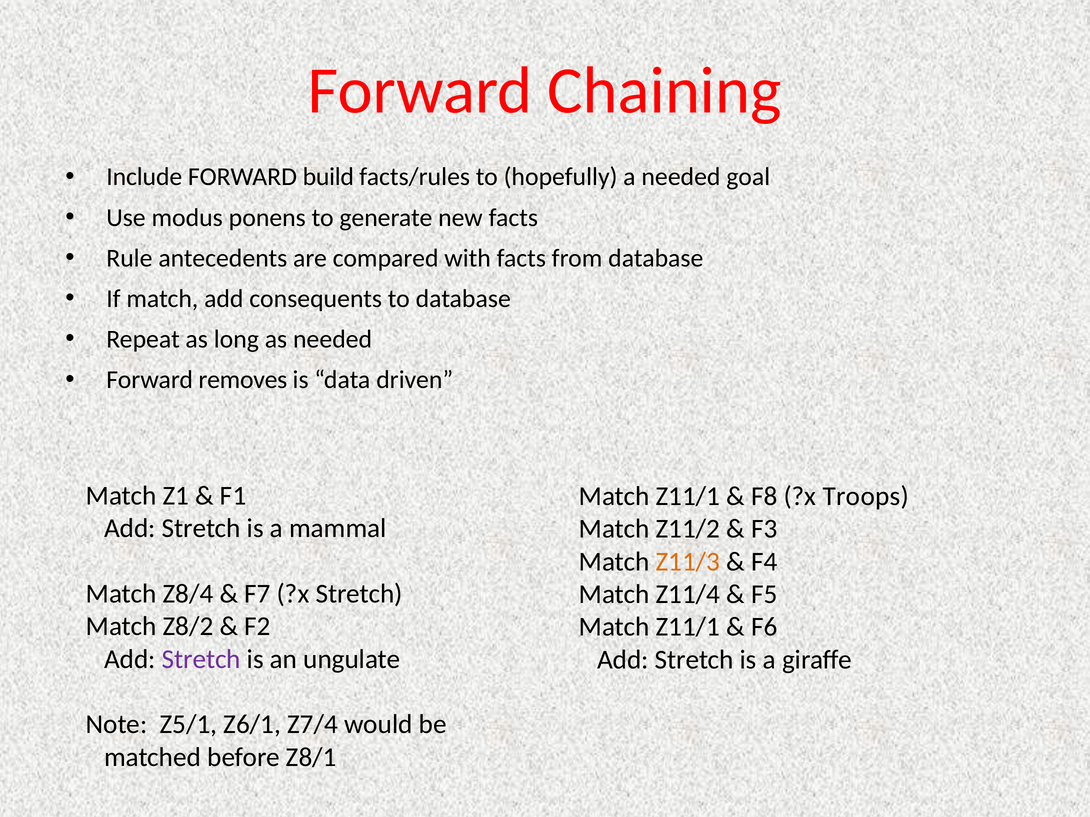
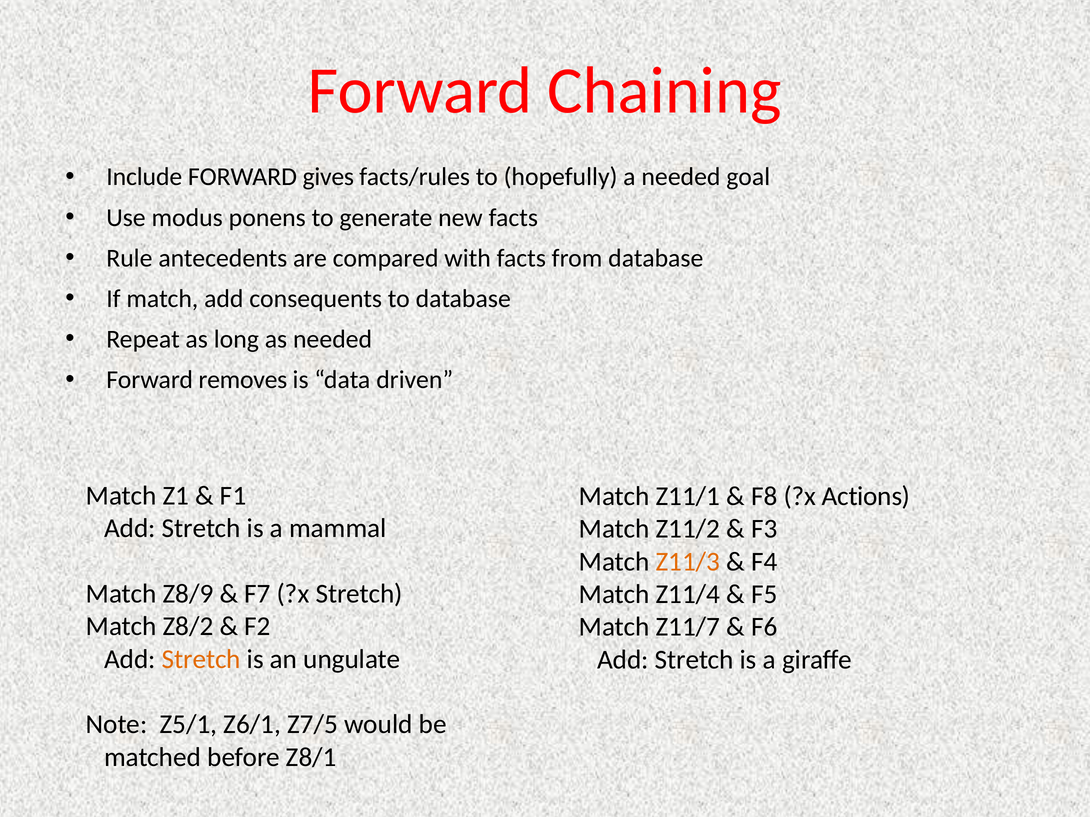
build: build -> gives
Troops: Troops -> Actions
Z8/4: Z8/4 -> Z8/9
Z11/1 at (688, 627): Z11/1 -> Z11/7
Stretch at (201, 659) colour: purple -> orange
Z7/4: Z7/4 -> Z7/5
